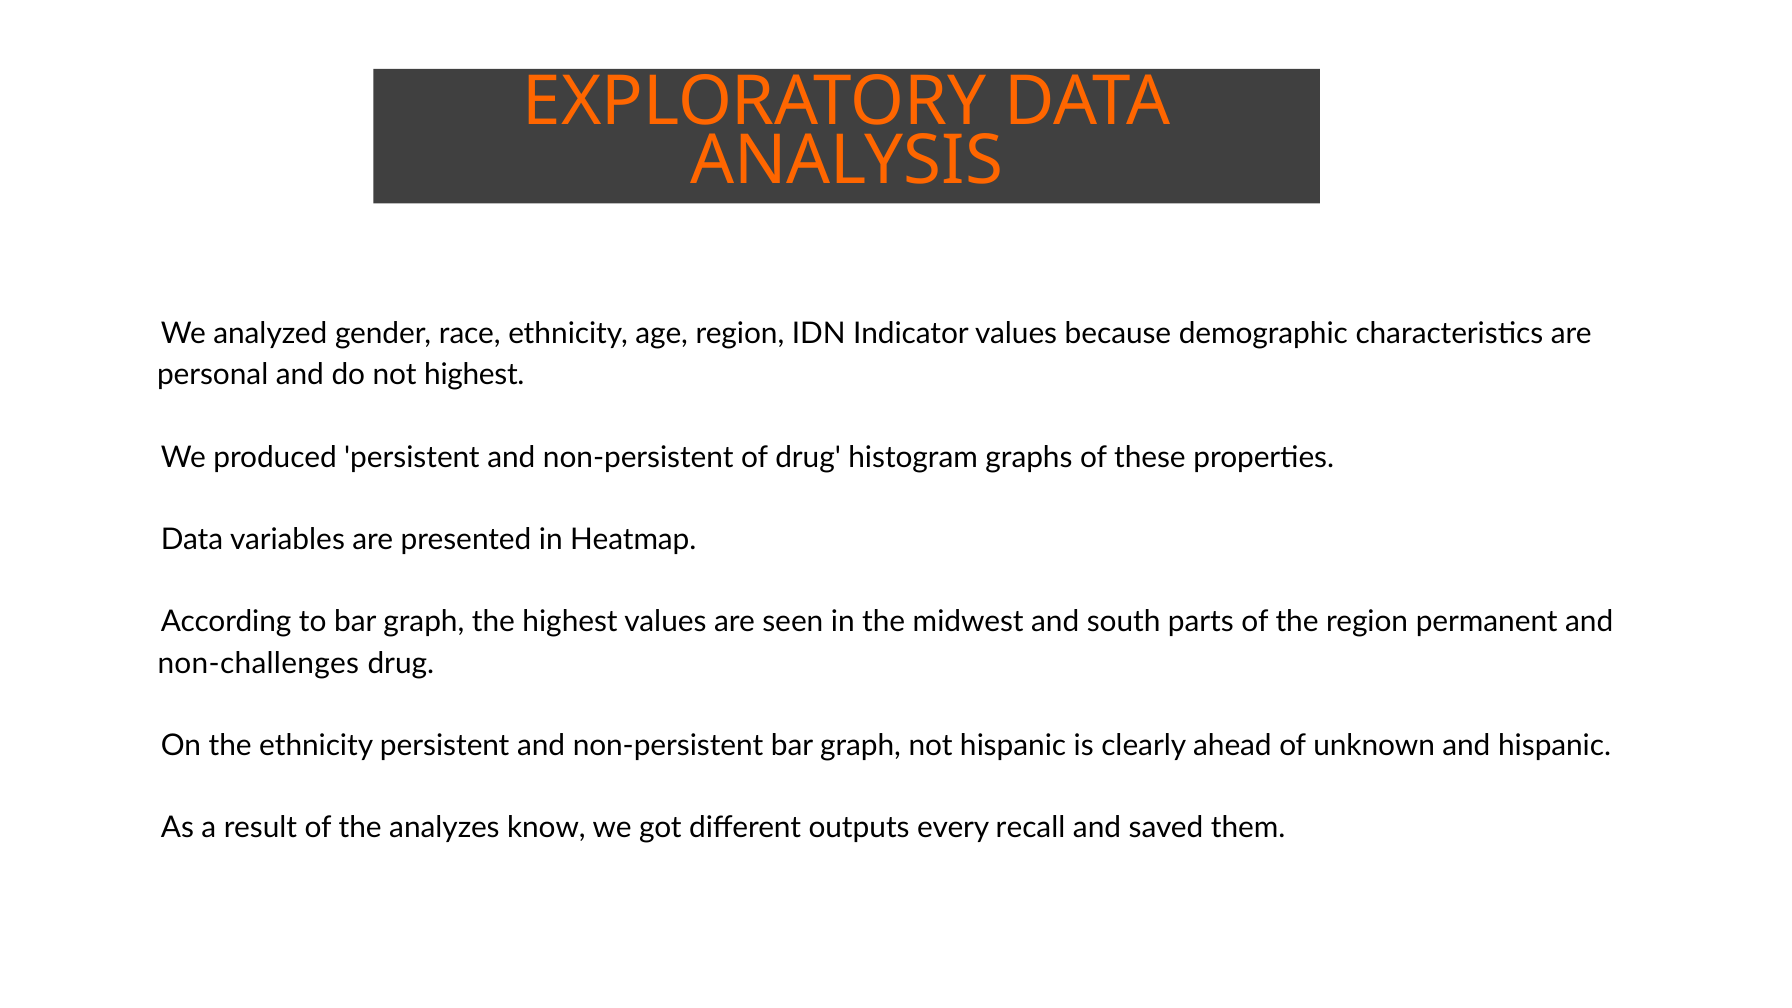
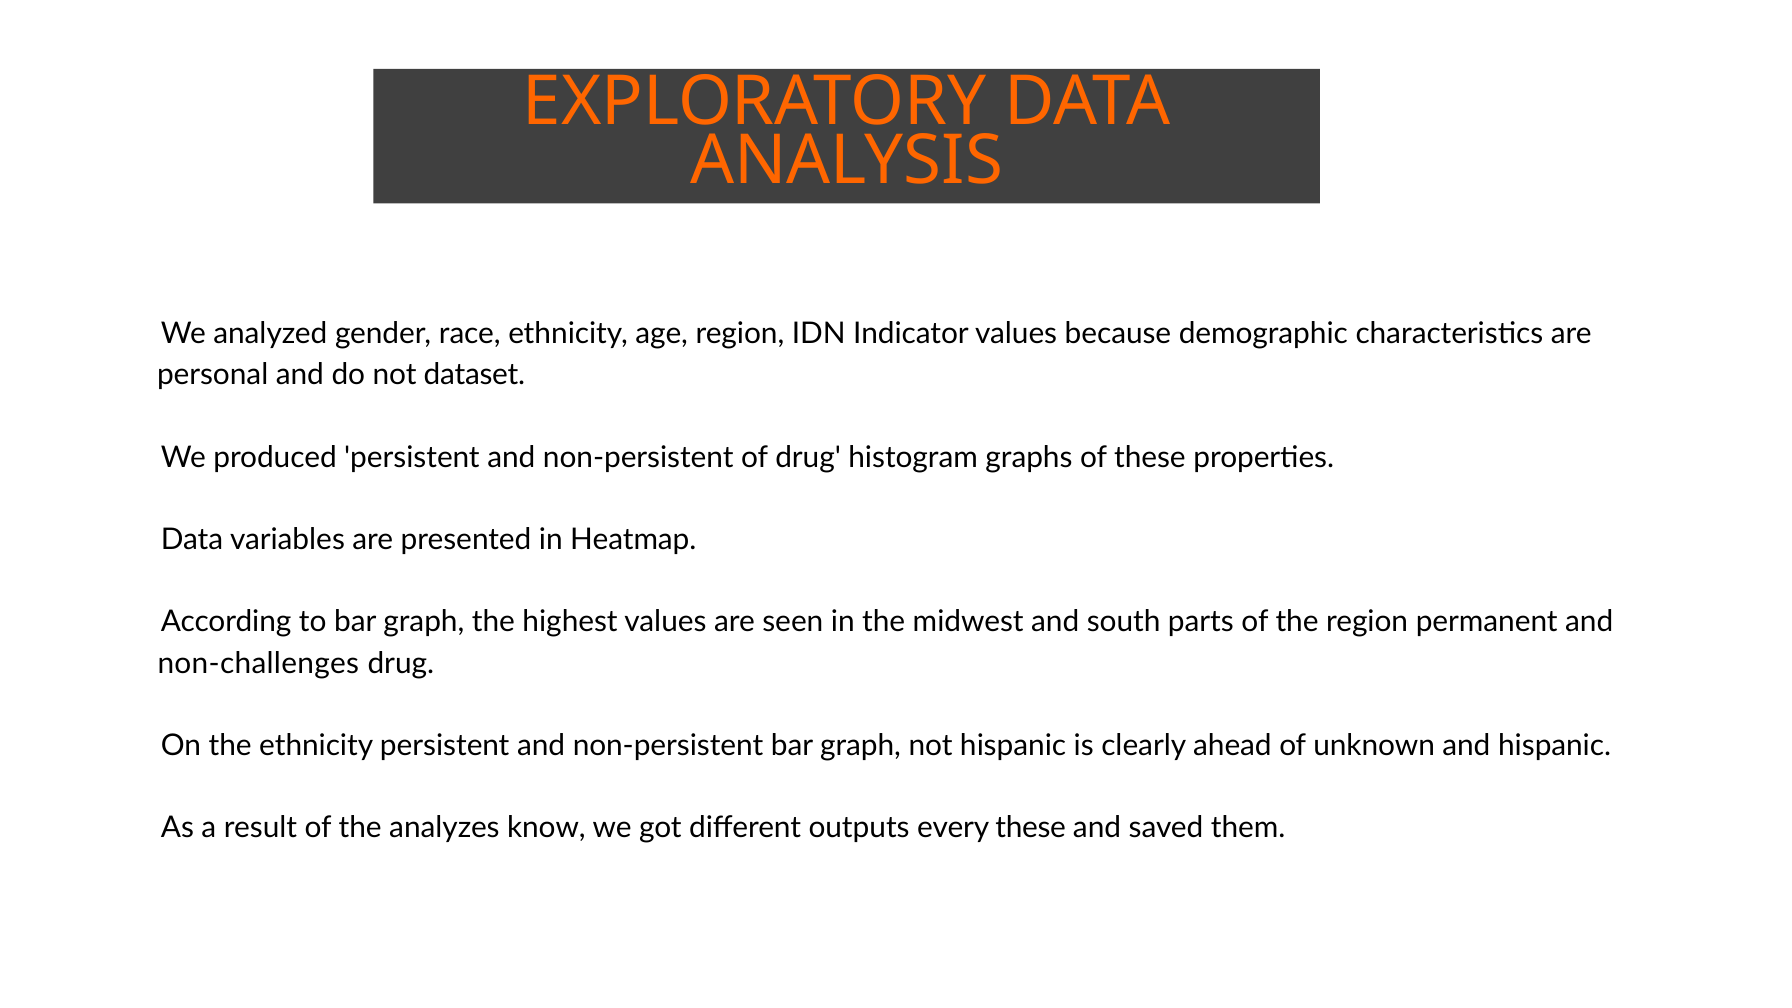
not highest: highest -> dataset
every recall: recall -> these
